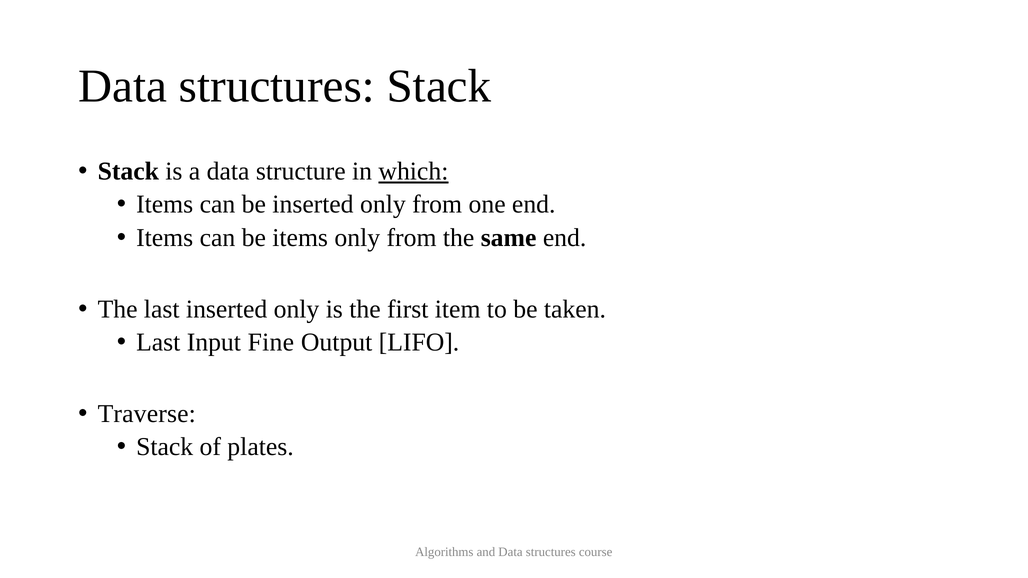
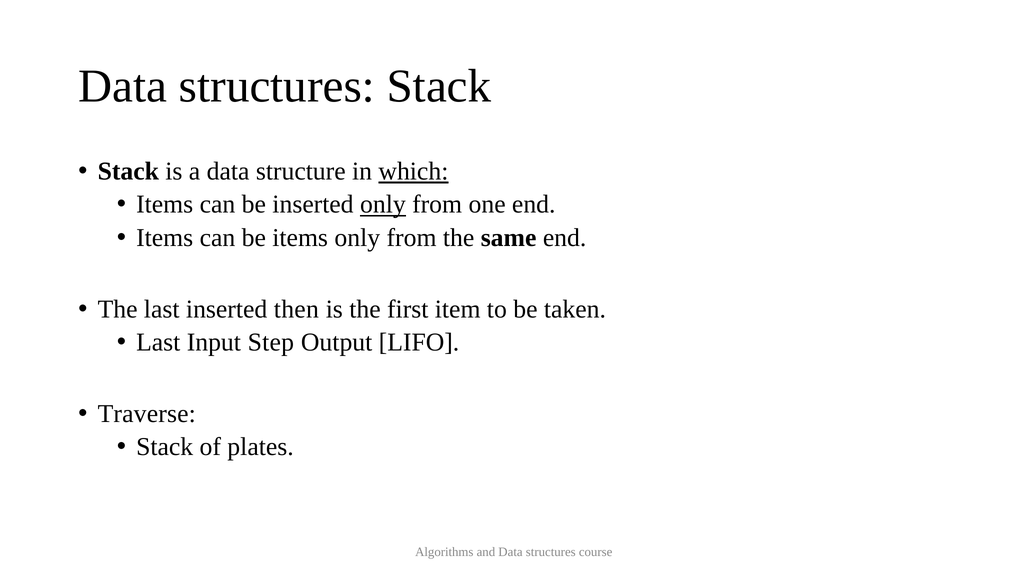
only at (383, 205) underline: none -> present
last inserted only: only -> then
Fine: Fine -> Step
